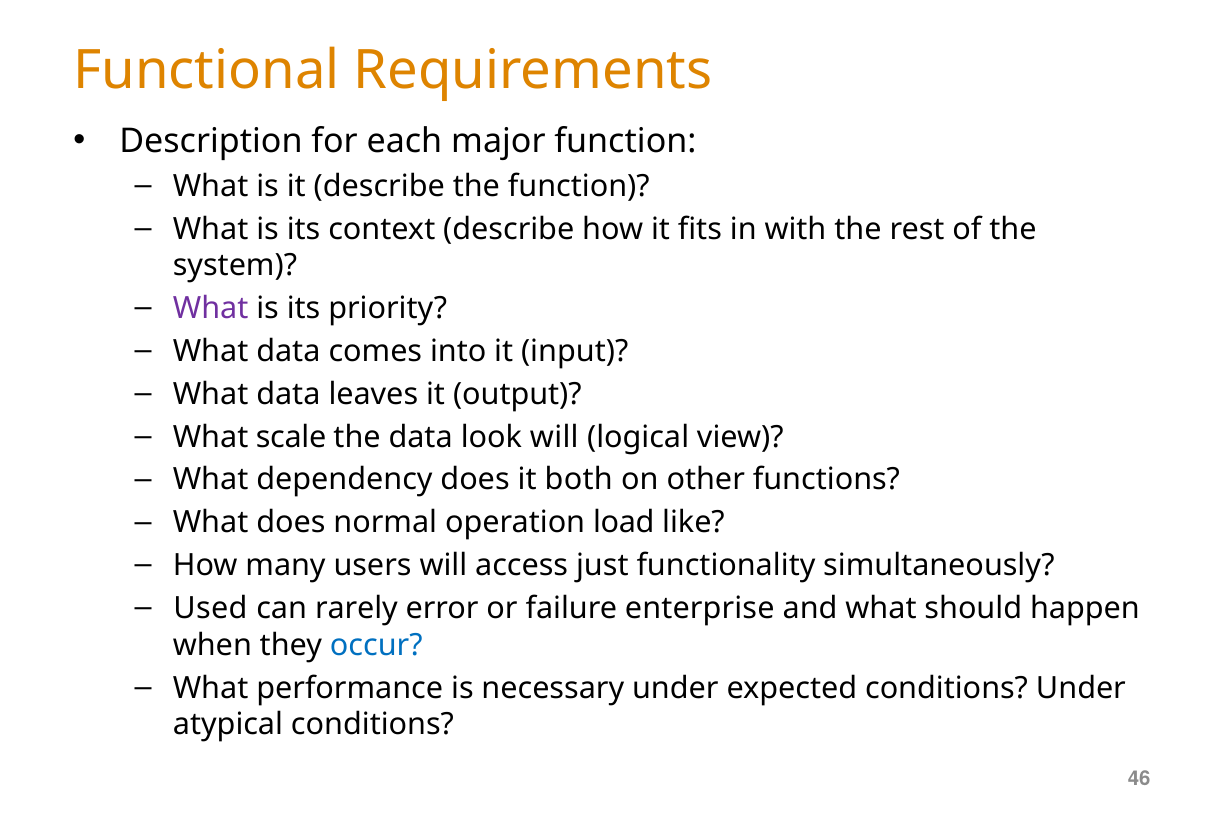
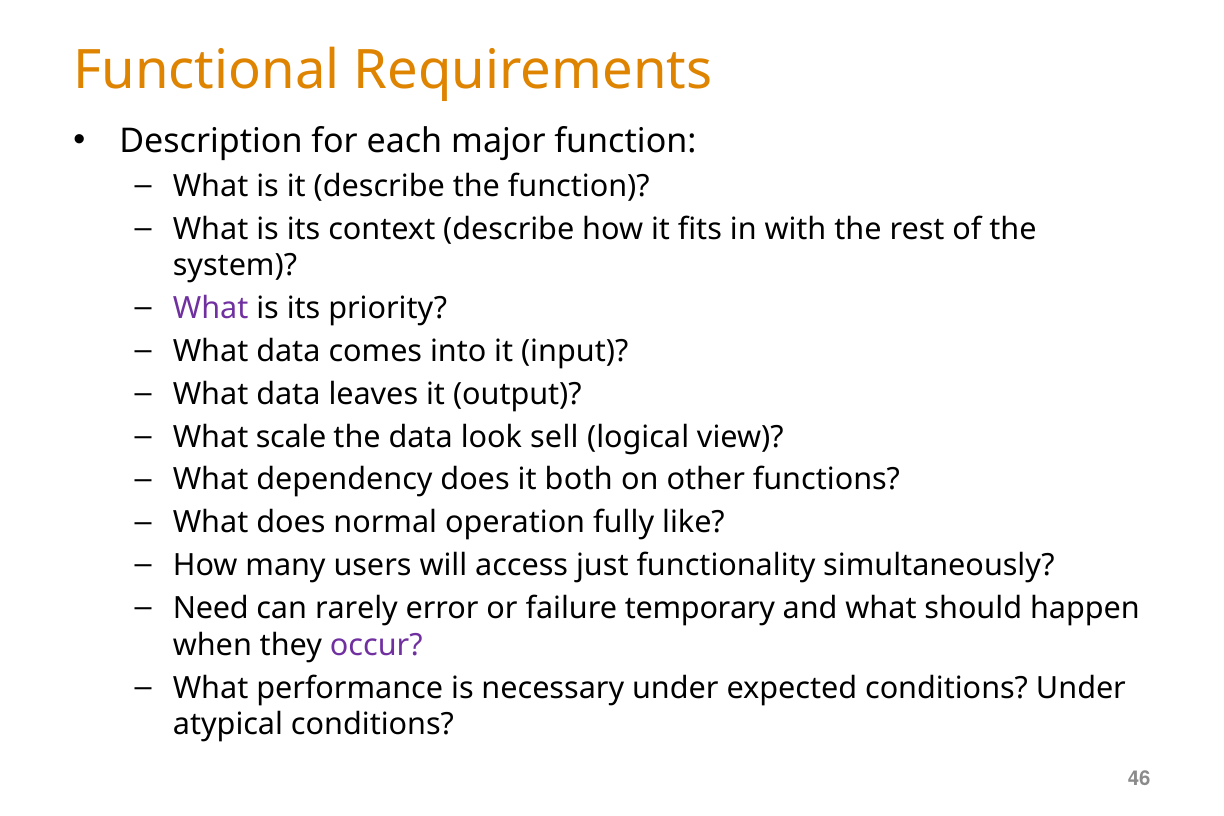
look will: will -> sell
load: load -> fully
Used: Used -> Need
enterprise: enterprise -> temporary
occur colour: blue -> purple
